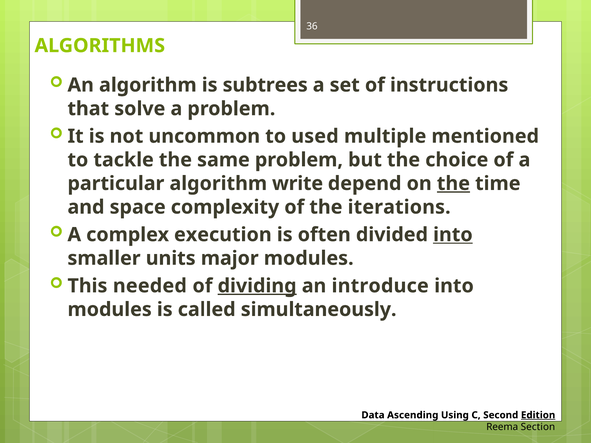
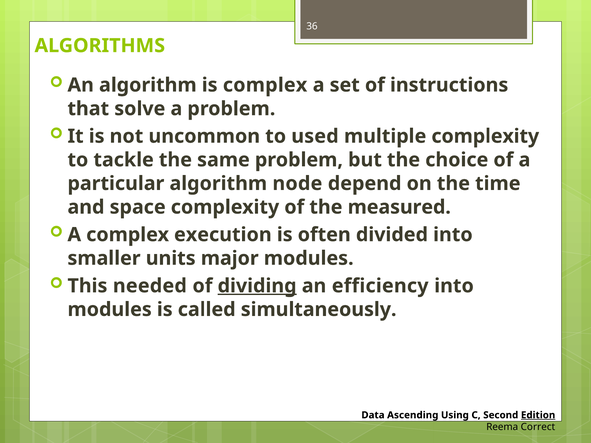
is subtrees: subtrees -> complex
multiple mentioned: mentioned -> complexity
write: write -> node
the at (453, 184) underline: present -> none
iterations: iterations -> measured
into at (453, 235) underline: present -> none
introduce: introduce -> efficiency
Section: Section -> Correct
